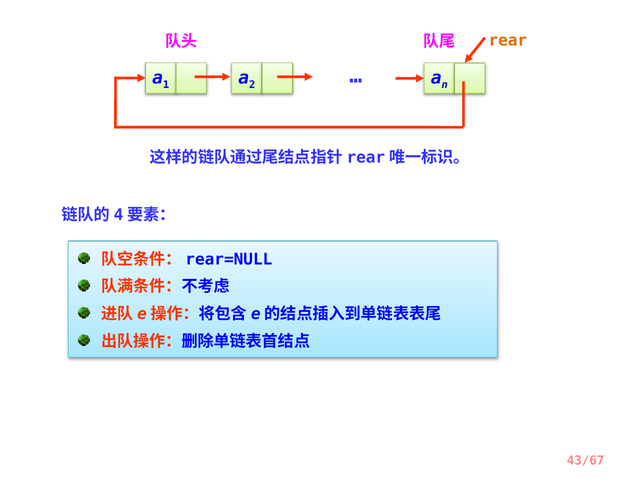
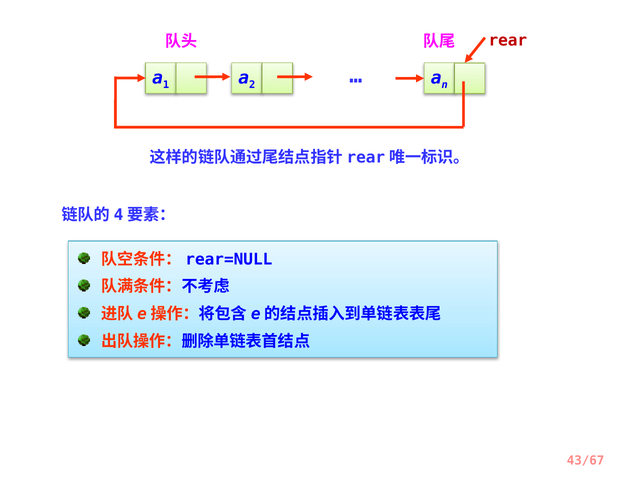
rear colour: orange -> red
